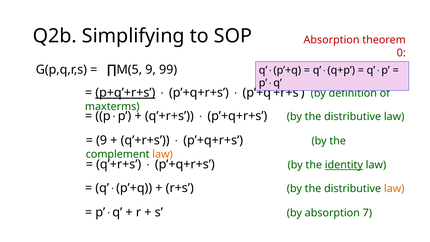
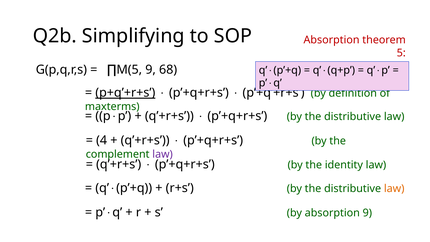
0: 0 -> 5
99: 99 -> 68
9 at (102, 140): 9 -> 4
law at (163, 154) colour: orange -> purple
identity underline: present -> none
absorption 7: 7 -> 9
